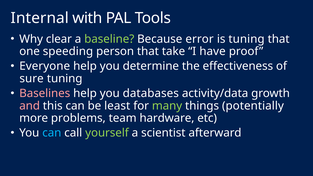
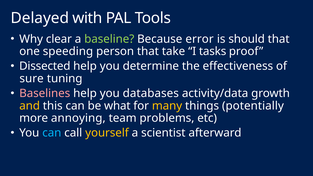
Internal: Internal -> Delayed
is tuning: tuning -> should
have: have -> tasks
Everyone: Everyone -> Dissected
and colour: pink -> yellow
least: least -> what
many colour: light green -> yellow
problems: problems -> annoying
hardware: hardware -> problems
yourself colour: light green -> yellow
